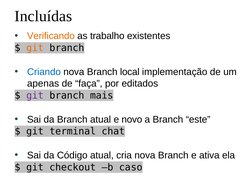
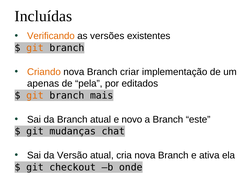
trabalho: trabalho -> versões
Criando colour: blue -> orange
local: local -> criar
faça: faça -> pela
git at (35, 95) colour: purple -> orange
terminal: terminal -> mudanças
Código: Código -> Versão
caso: caso -> onde
